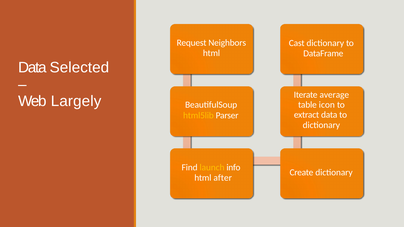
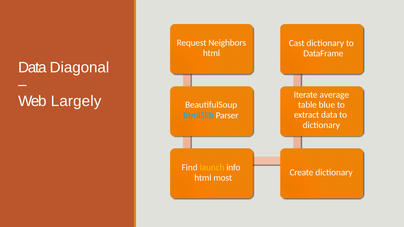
Selected: Selected -> Diagonal
icon: icon -> blue
html5lib colour: yellow -> light blue
after: after -> most
